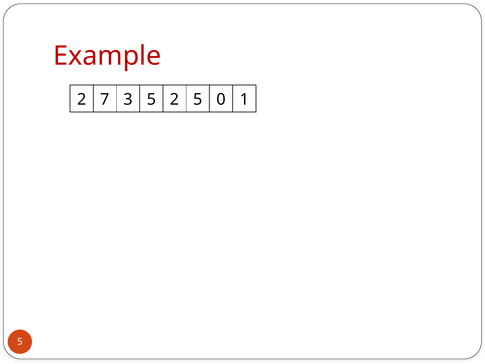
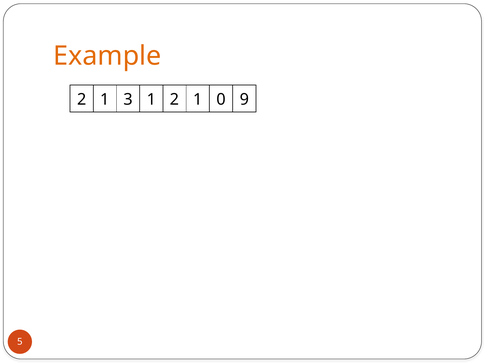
Example colour: red -> orange
7 at (105, 99): 7 -> 1
3 5: 5 -> 1
5 at (198, 99): 5 -> 1
1: 1 -> 9
